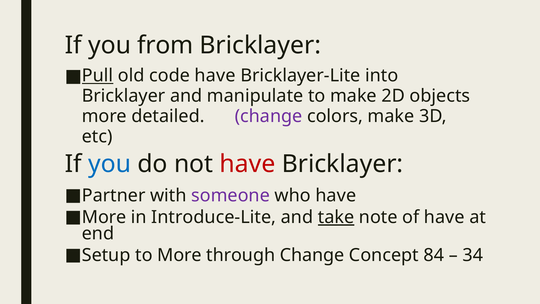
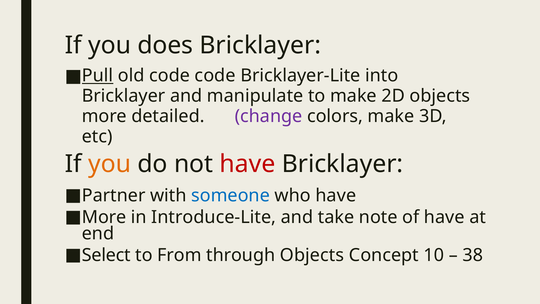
from: from -> does
code have: have -> code
you at (110, 164) colour: blue -> orange
someone colour: purple -> blue
take underline: present -> none
Setup: Setup -> Select
to More: More -> From
through Change: Change -> Objects
84: 84 -> 10
34: 34 -> 38
